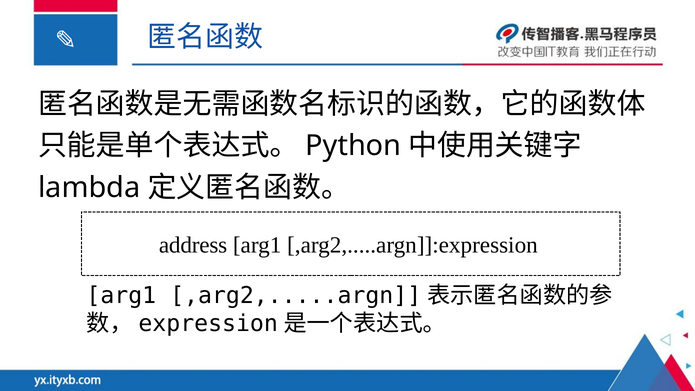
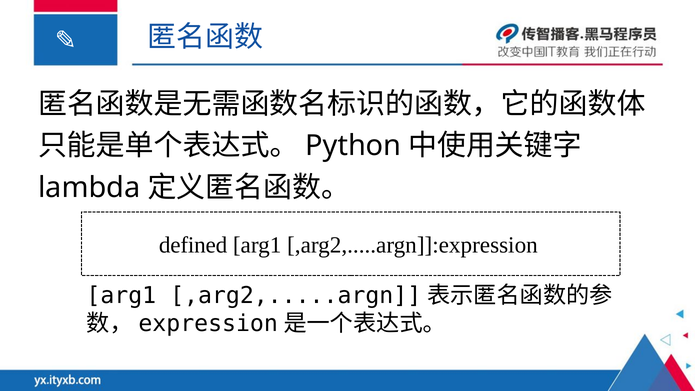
address: address -> defined
